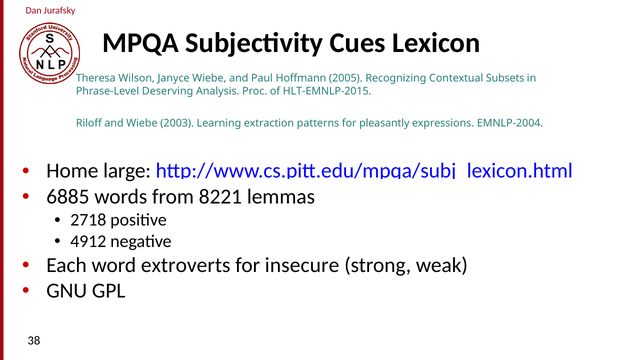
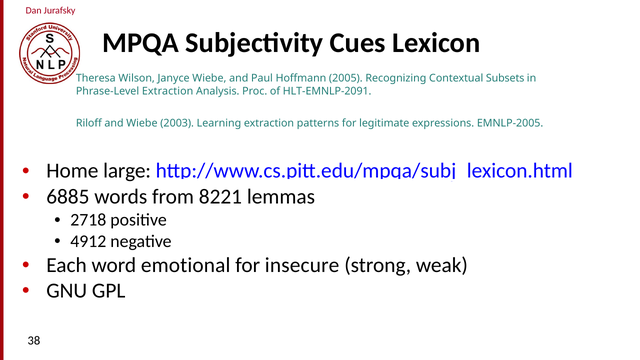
Phrase-Level Deserving: Deserving -> Extraction
HLT-EMNLP-2015: HLT-EMNLP-2015 -> HLT-EMNLP-2091
pleasantly: pleasantly -> legitimate
EMNLP-2004: EMNLP-2004 -> EMNLP-2005
extroverts: extroverts -> emotional
